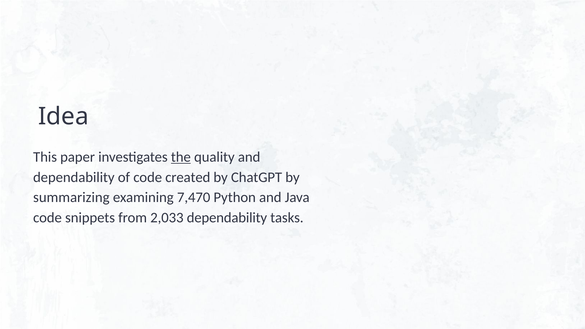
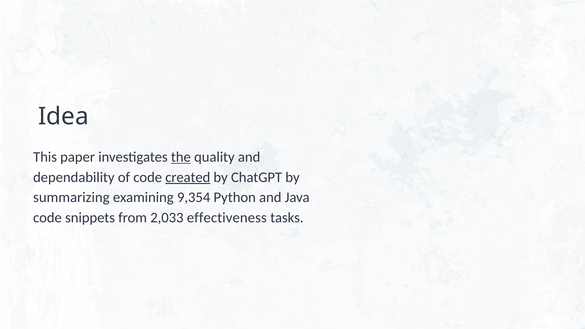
created underline: none -> present
7,470: 7,470 -> 9,354
2,033 dependability: dependability -> effectiveness
